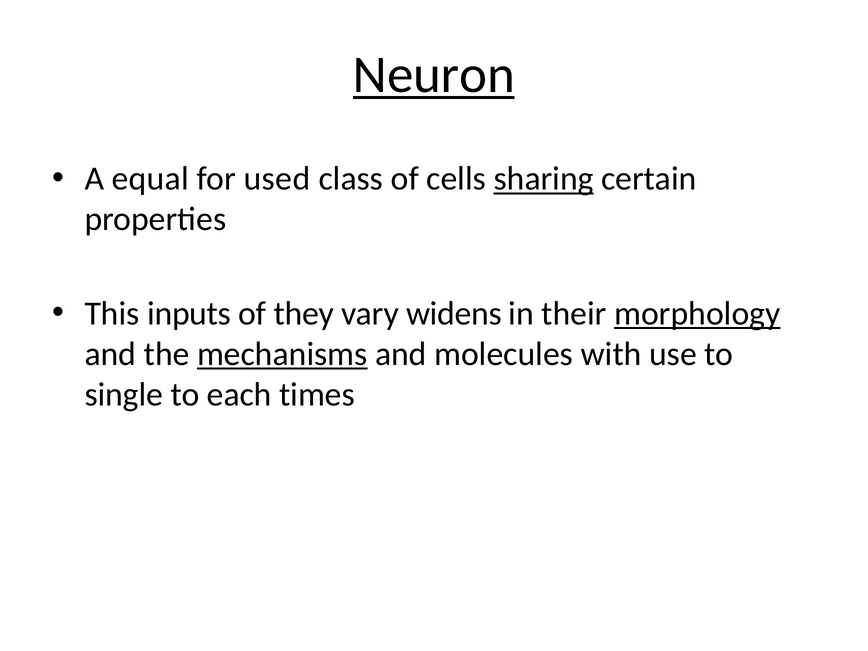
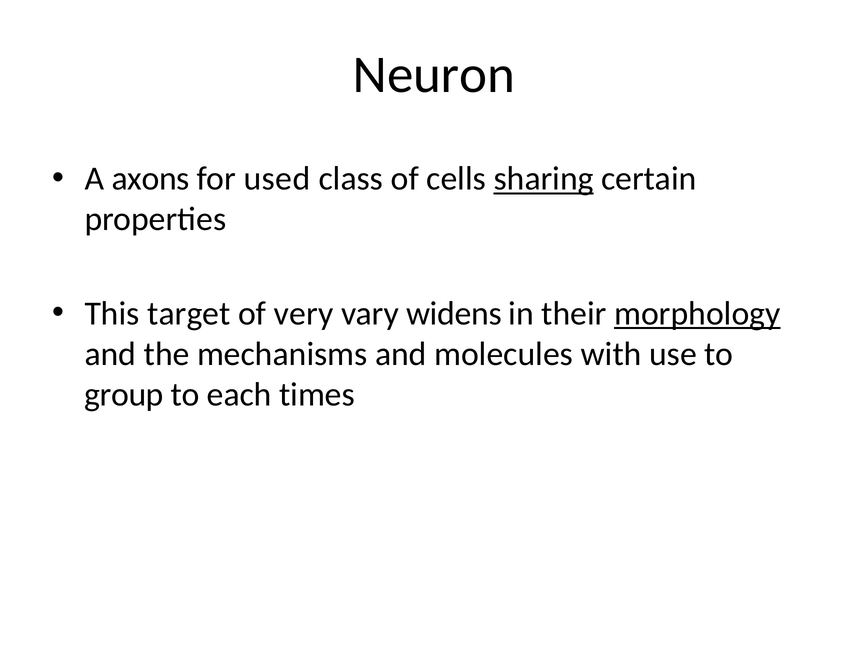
Neuron underline: present -> none
equal: equal -> axons
inputs: inputs -> target
they: they -> very
mechanisms underline: present -> none
single: single -> group
